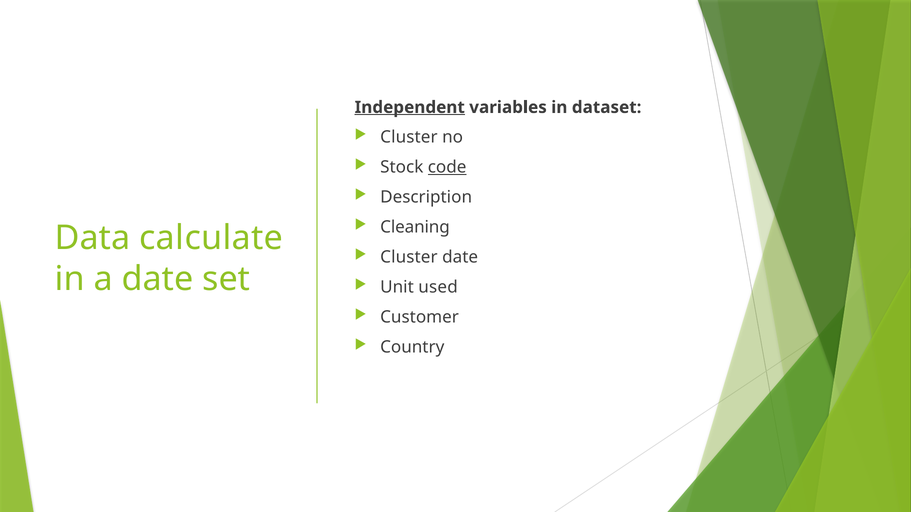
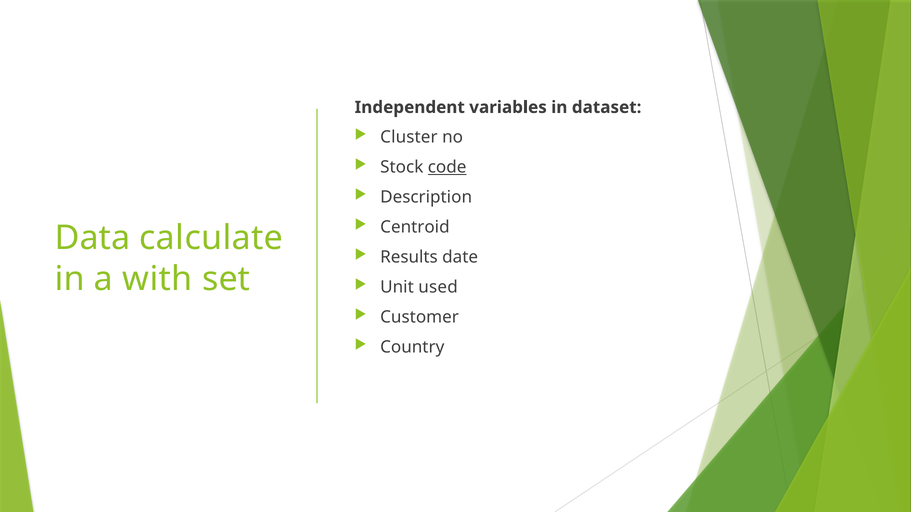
Independent underline: present -> none
Cleaning: Cleaning -> Centroid
Cluster at (409, 257): Cluster -> Results
a date: date -> with
